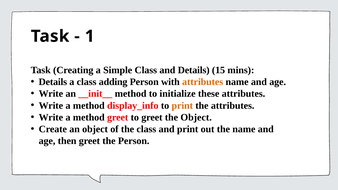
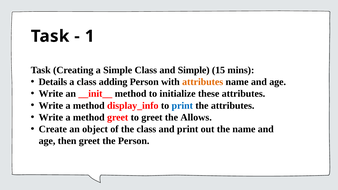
and Details: Details -> Simple
print at (182, 106) colour: orange -> blue
the Object: Object -> Allows
